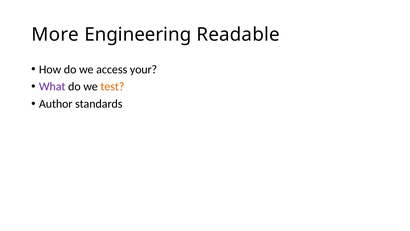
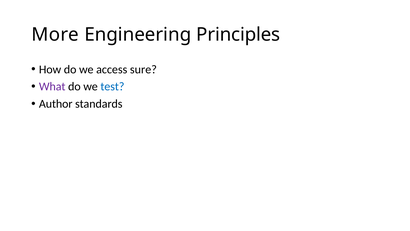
Readable: Readable -> Principles
your: your -> sure
test colour: orange -> blue
